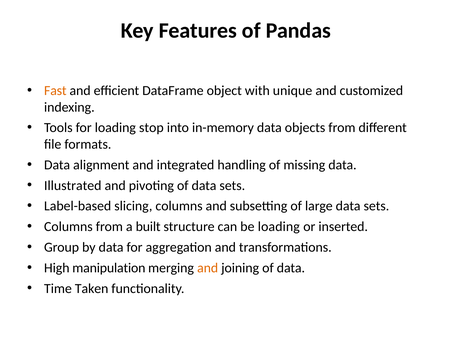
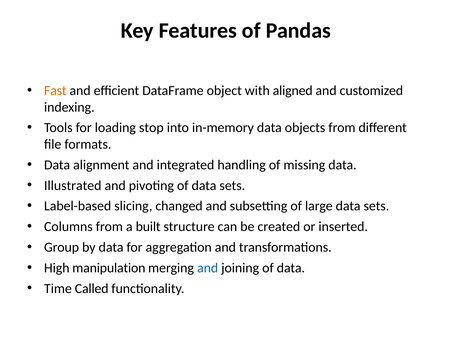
unique: unique -> aligned
slicing columns: columns -> changed
be loading: loading -> created
and at (208, 268) colour: orange -> blue
Taken: Taken -> Called
